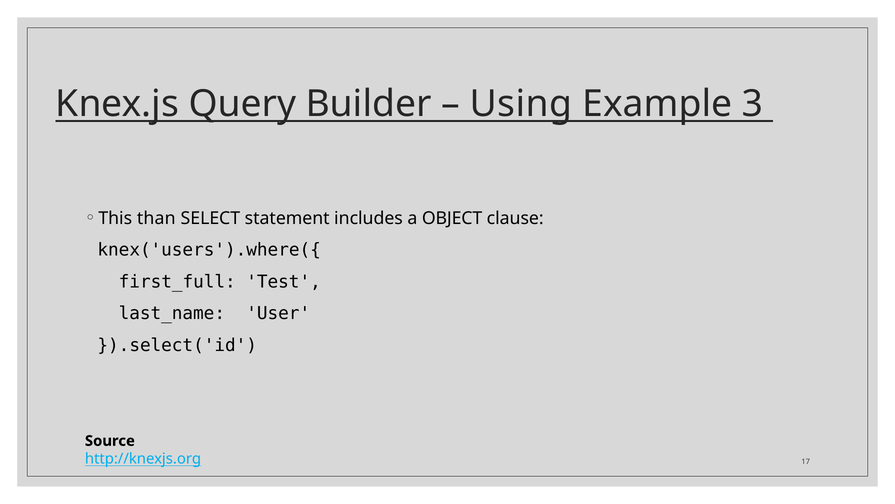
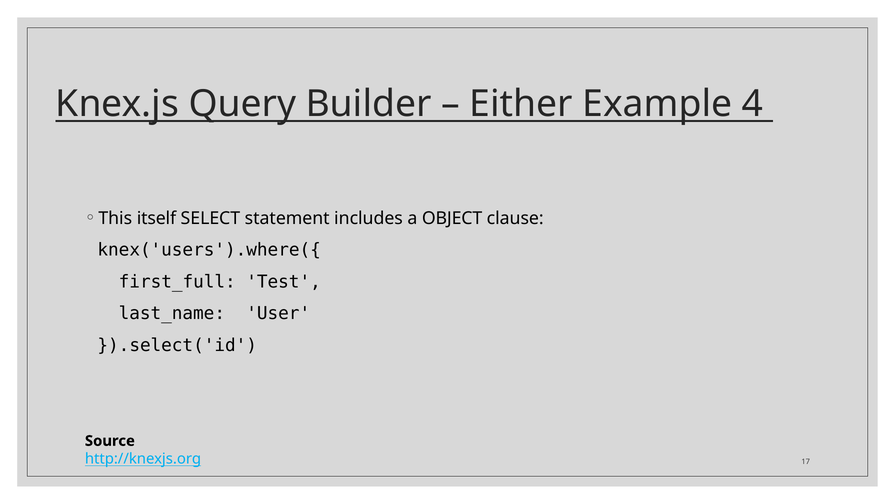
Using: Using -> Either
3: 3 -> 4
than: than -> itself
